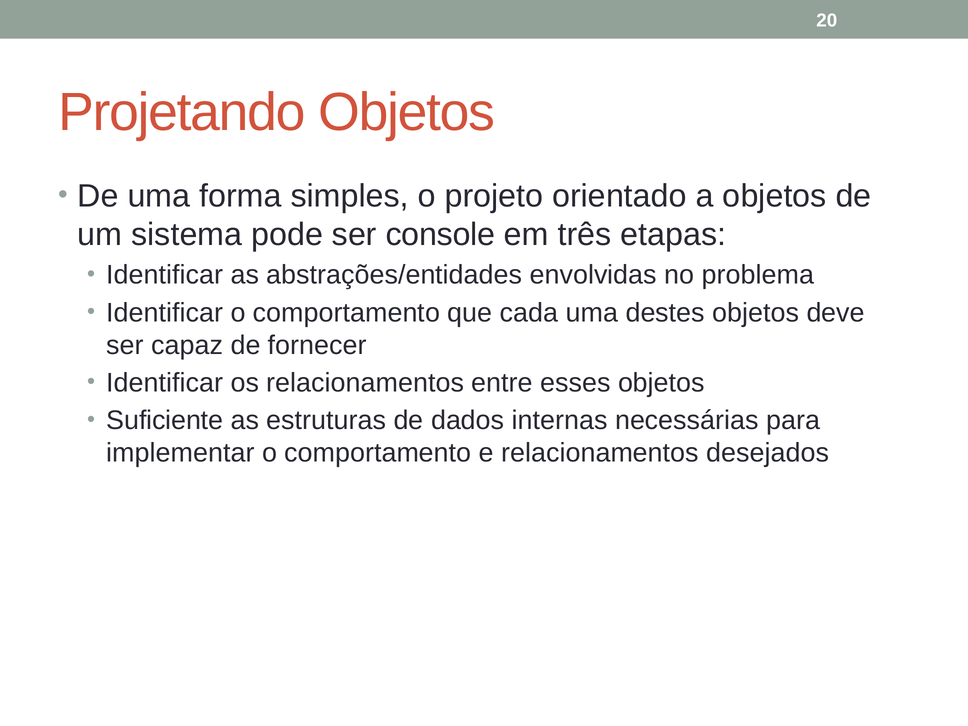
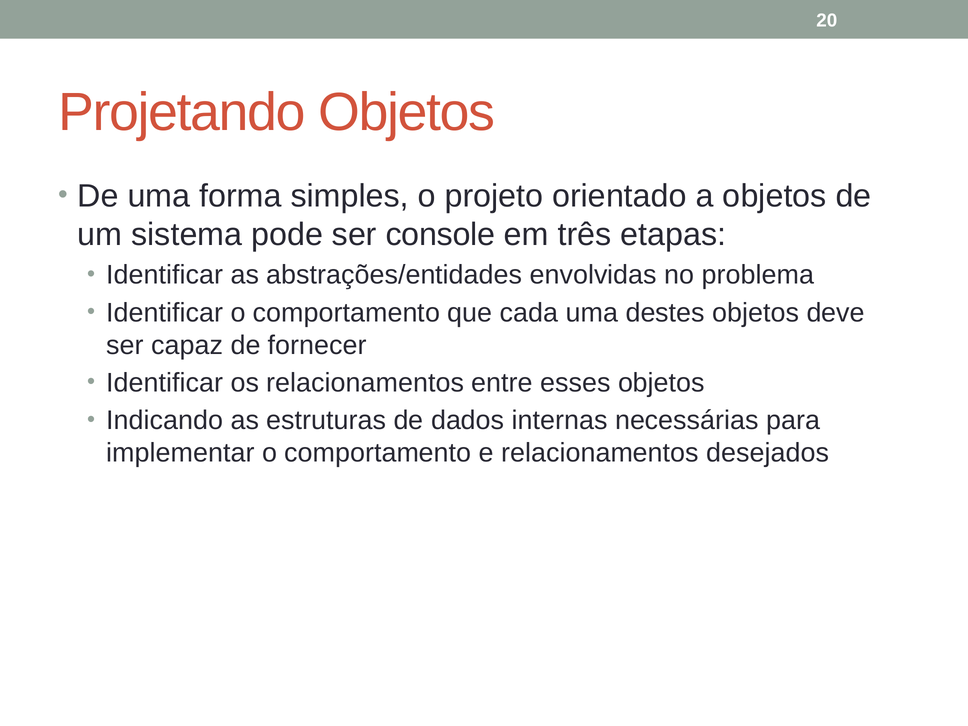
Suficiente: Suficiente -> Indicando
